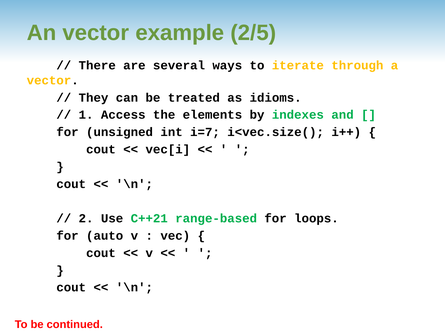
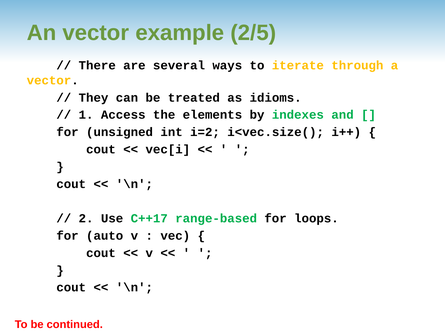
i=7: i=7 -> i=2
C++21: C++21 -> C++17
